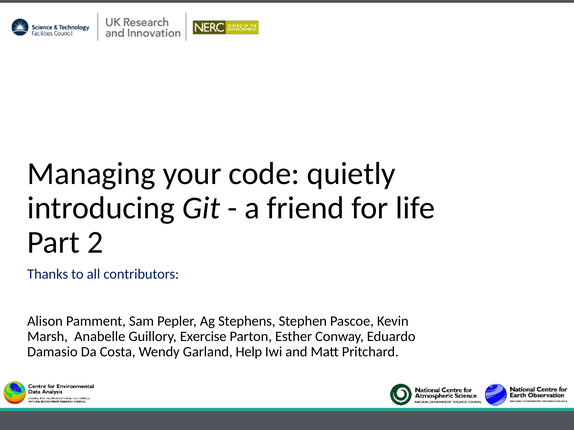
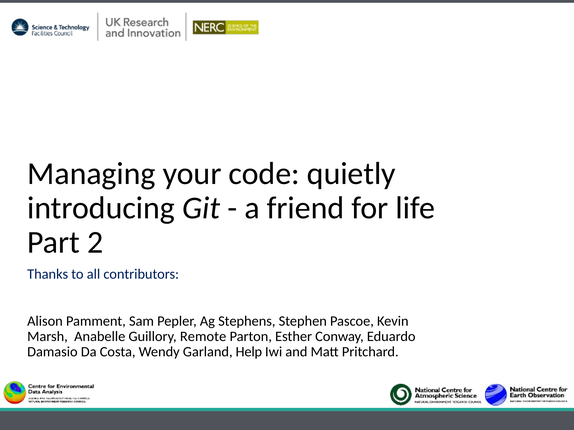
Exercise: Exercise -> Remote
